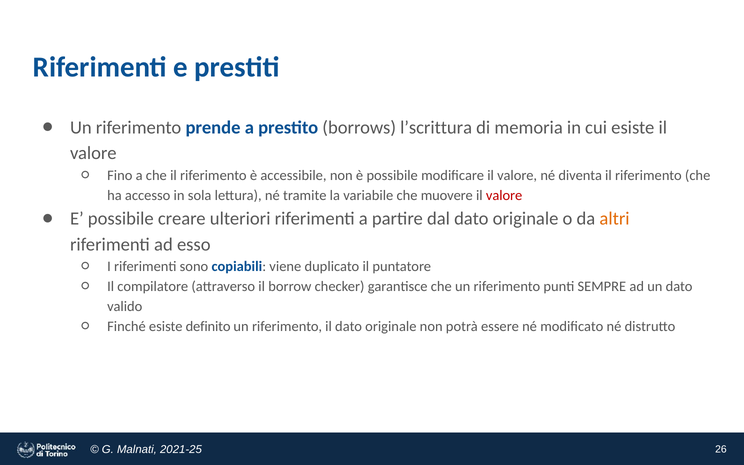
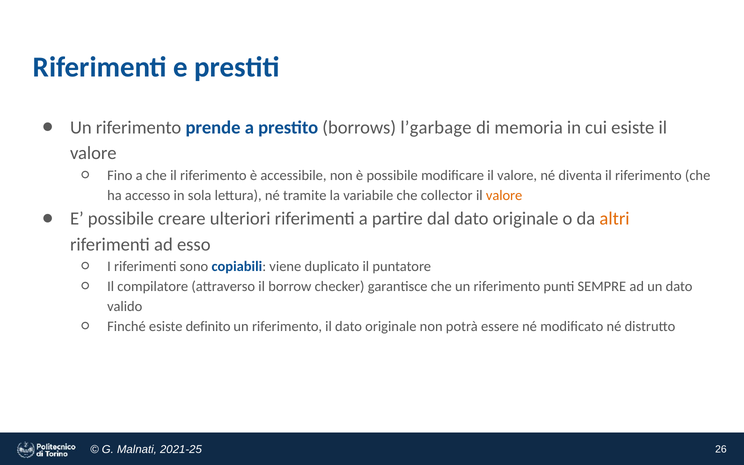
l’scrittura: l’scrittura -> l’garbage
muovere: muovere -> collector
valore at (504, 195) colour: red -> orange
